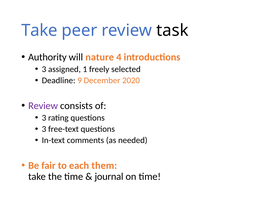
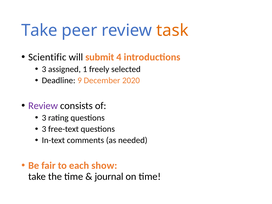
task colour: black -> orange
Authority: Authority -> Scientific
nature: nature -> submit
them: them -> show
